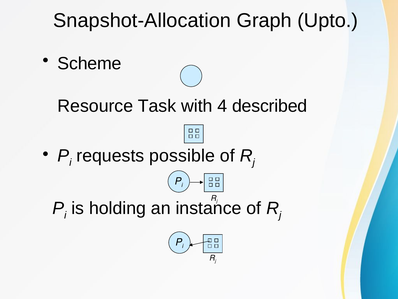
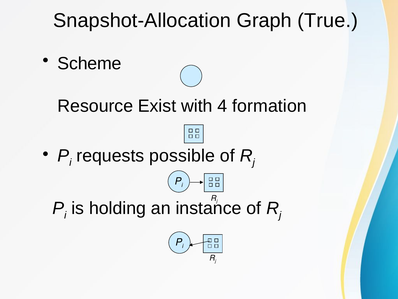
Upto: Upto -> True
Task: Task -> Exist
described: described -> formation
